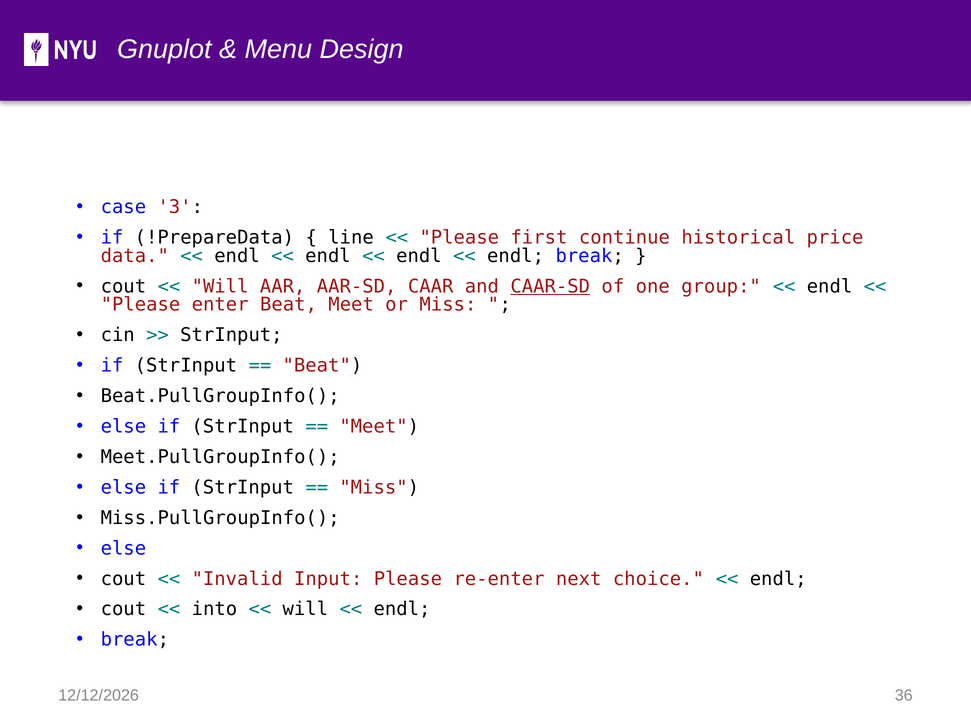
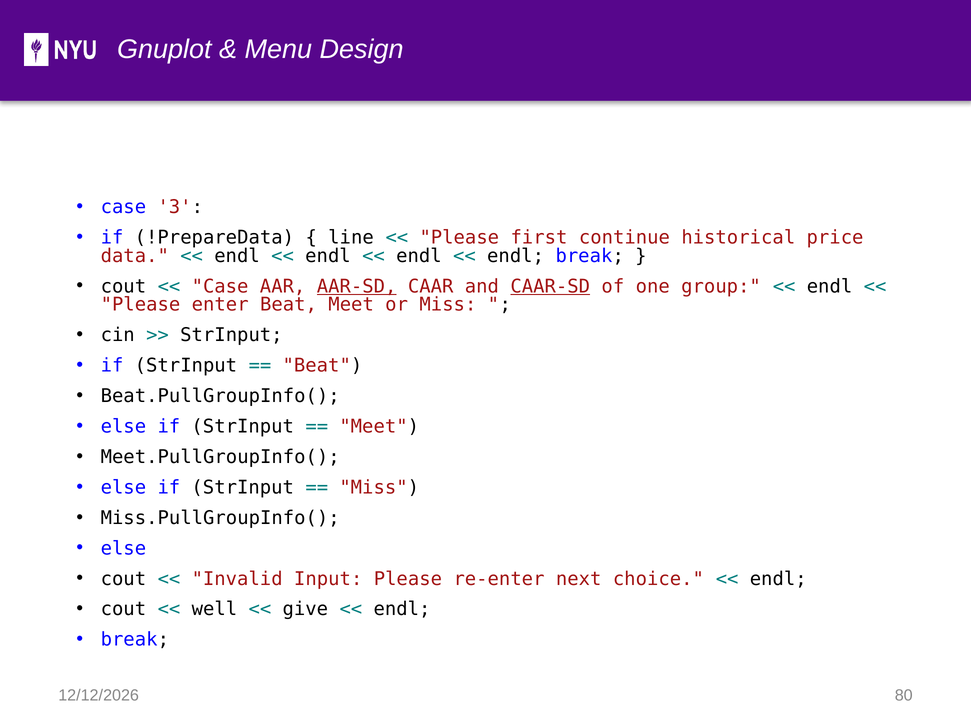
Will at (220, 286): Will -> Case
AAR-SD underline: none -> present
into: into -> well
will at (305, 609): will -> give
36: 36 -> 80
